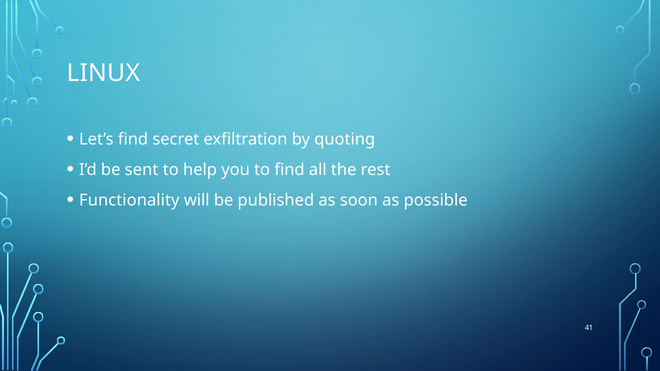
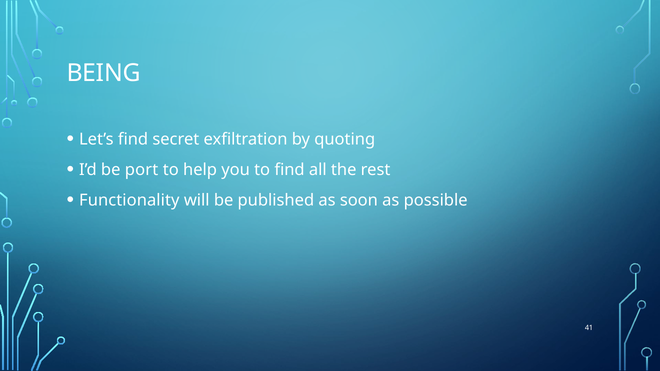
LINUX: LINUX -> BEING
sent: sent -> port
